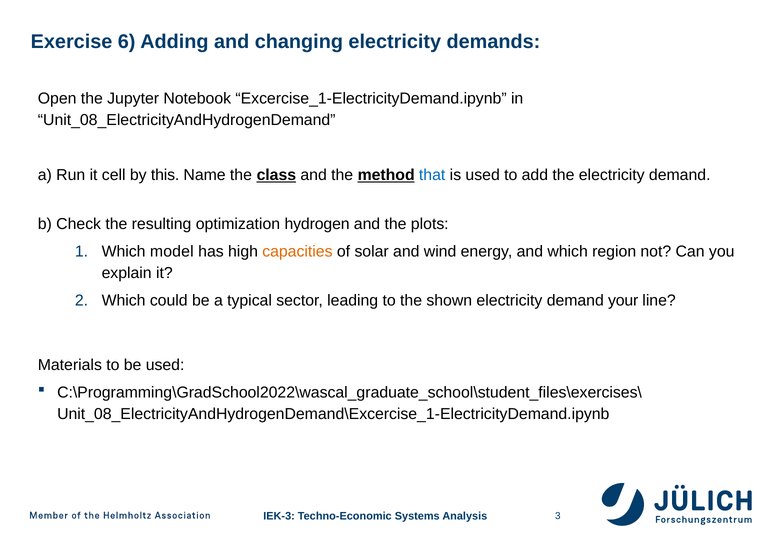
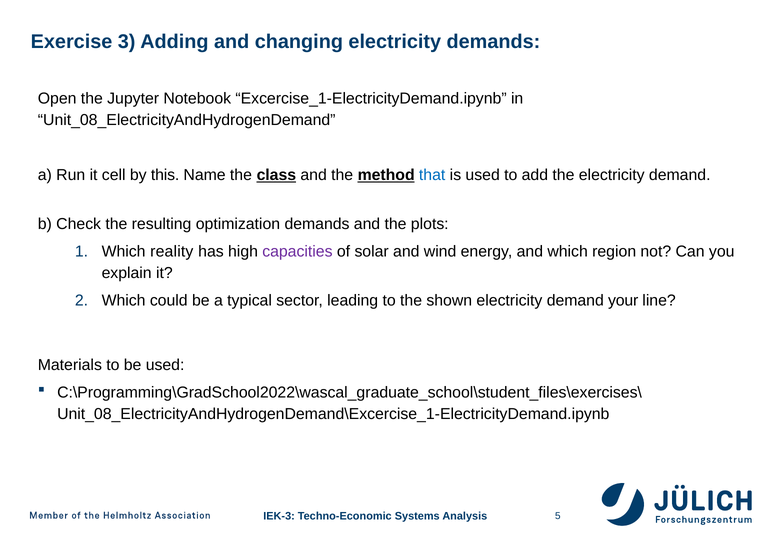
6: 6 -> 3
optimization hydrogen: hydrogen -> demands
model: model -> reality
capacities colour: orange -> purple
3: 3 -> 5
